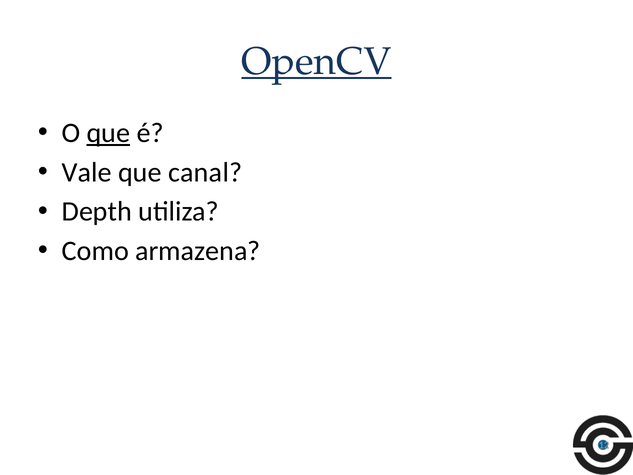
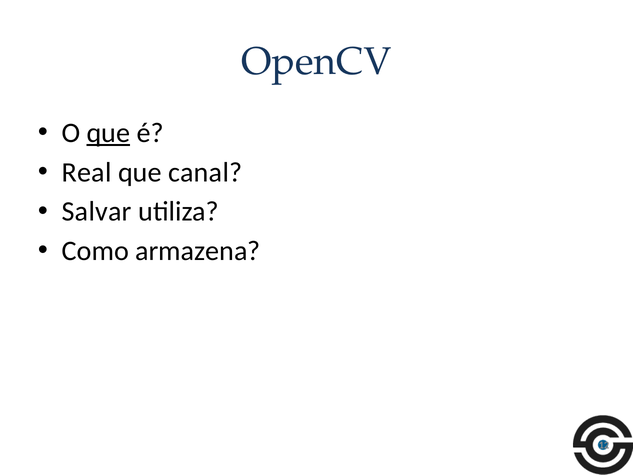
OpenCV underline: present -> none
Vale: Vale -> Real
Depth: Depth -> Salvar
